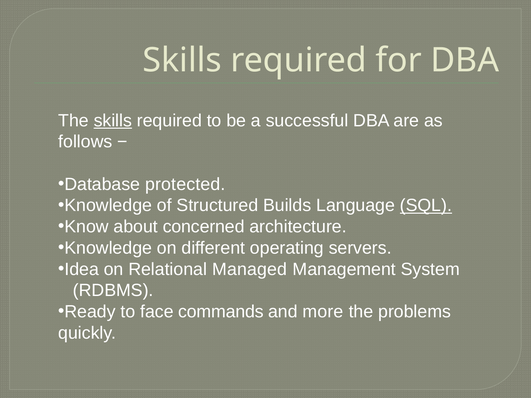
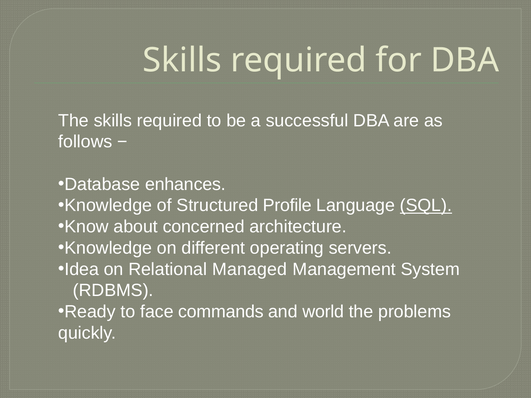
skills at (113, 121) underline: present -> none
protected: protected -> enhances
Builds: Builds -> Profile
more: more -> world
